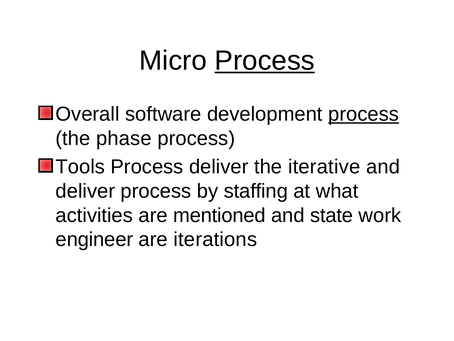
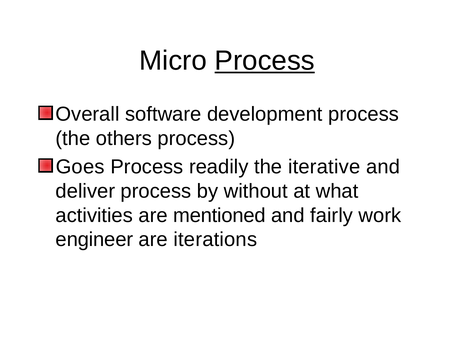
process at (364, 114) underline: present -> none
phase: phase -> others
Tools: Tools -> Goes
Process deliver: deliver -> readily
staffing: staffing -> without
state: state -> fairly
